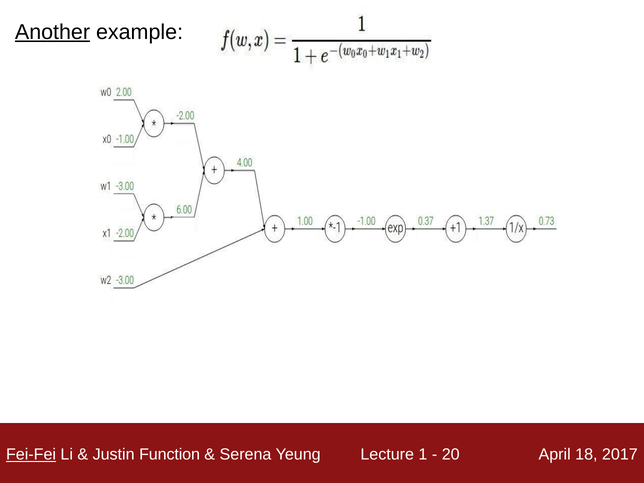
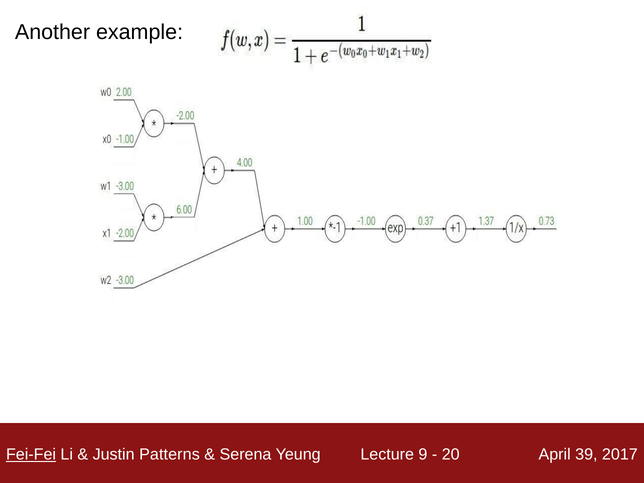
Another underline: present -> none
Function: Function -> Patterns
1: 1 -> 9
18: 18 -> 39
